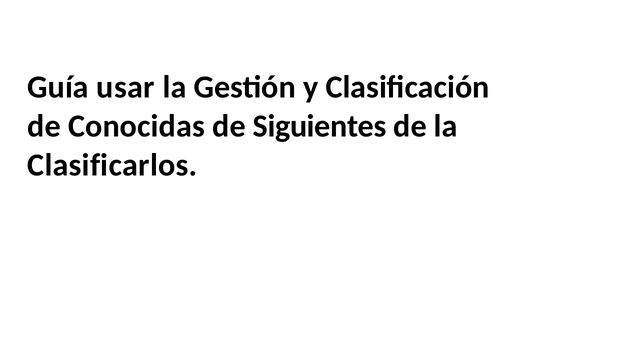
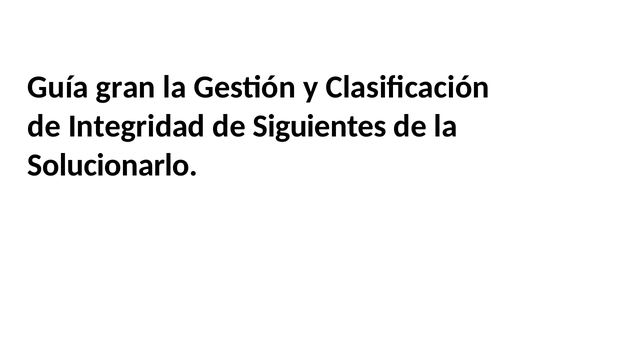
usar: usar -> gran
Conocidas: Conocidas -> Integridad
Clasificarlos: Clasificarlos -> Solucionarlo
